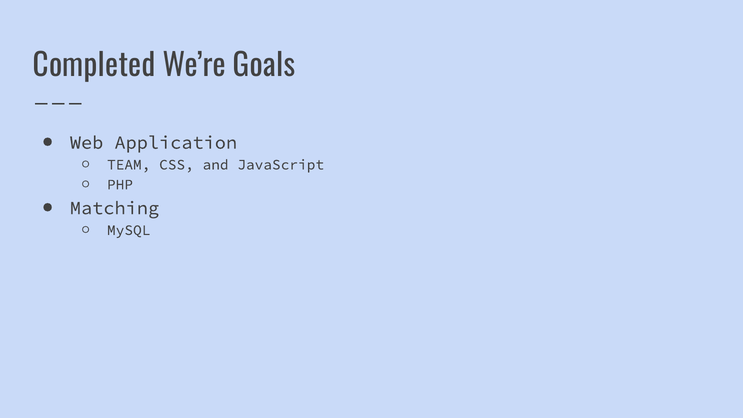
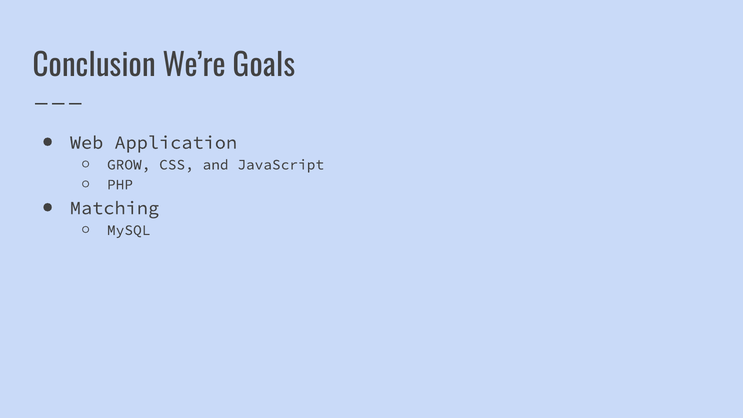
Completed: Completed -> Conclusion
TEAM: TEAM -> GROW
